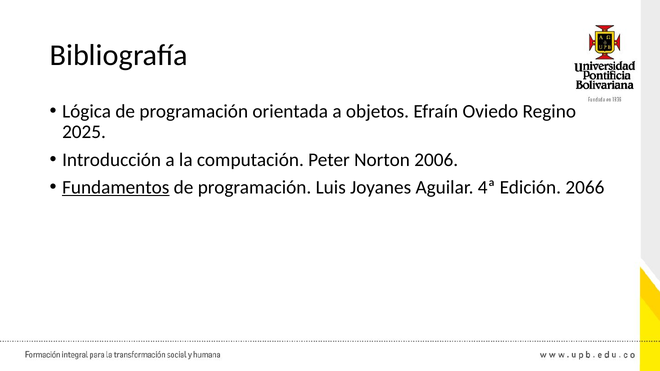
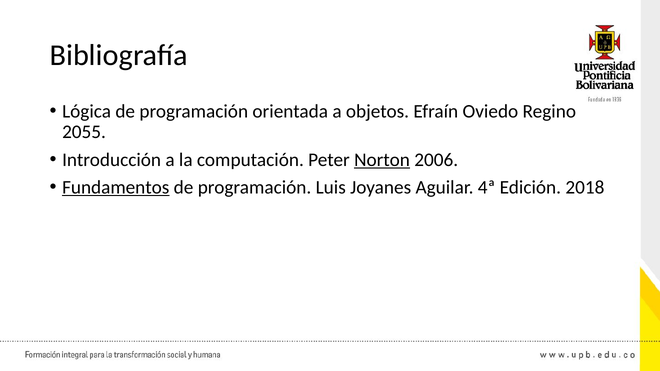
2025: 2025 -> 2055
Norton underline: none -> present
2066: 2066 -> 2018
